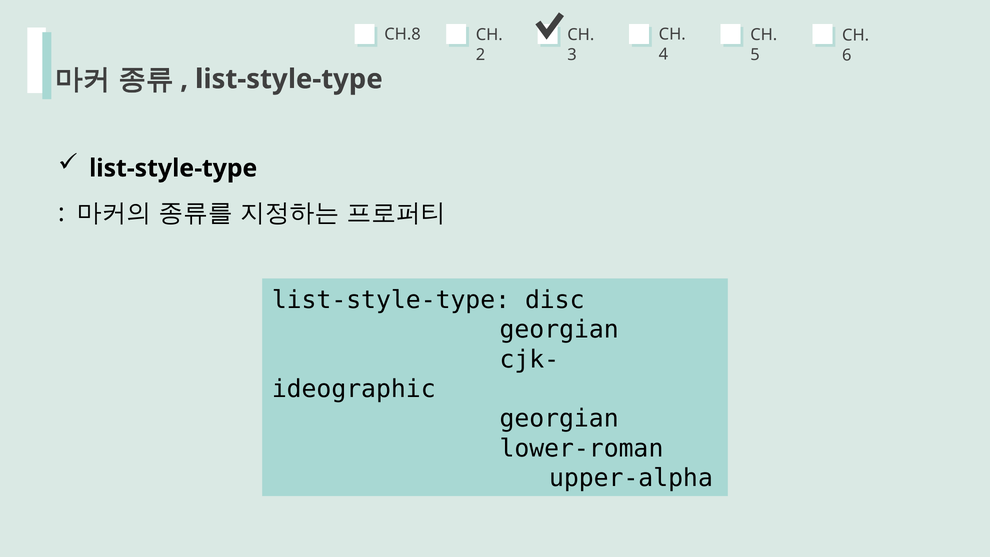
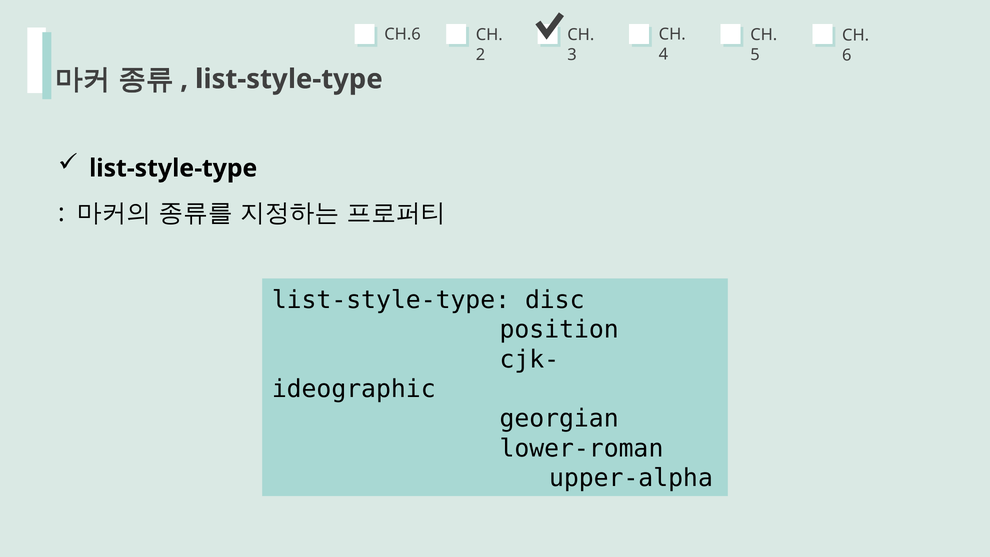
CH.8: CH.8 -> CH.6
georgian at (559, 330): georgian -> position
